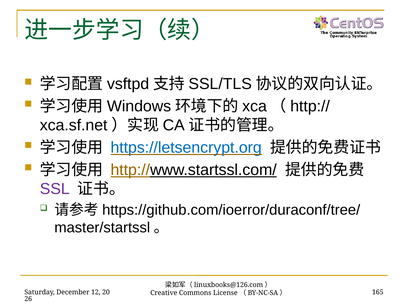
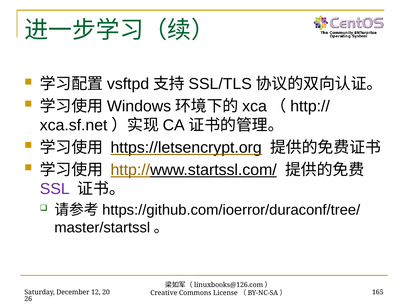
https://letsencrypt.org colour: blue -> black
